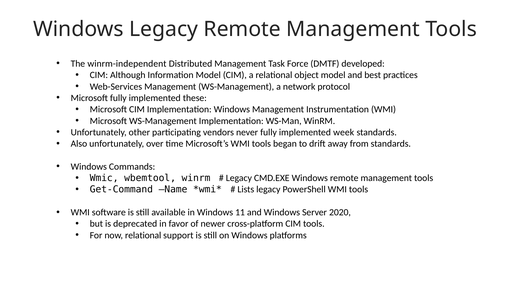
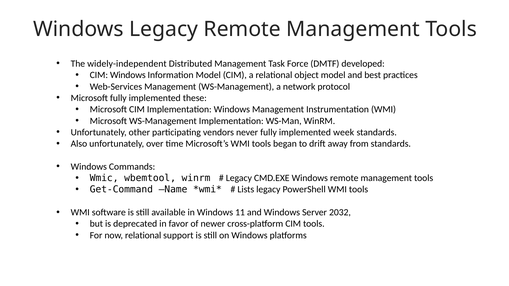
winrm-independent: winrm-independent -> widely-independent
CIM Although: Although -> Windows
2020: 2020 -> 2032
